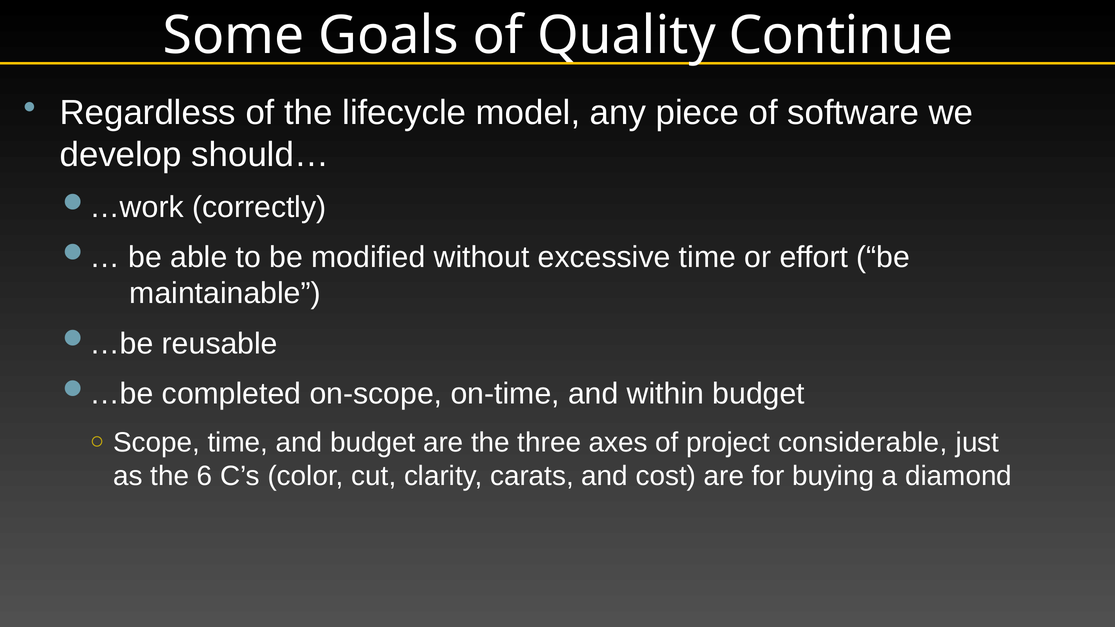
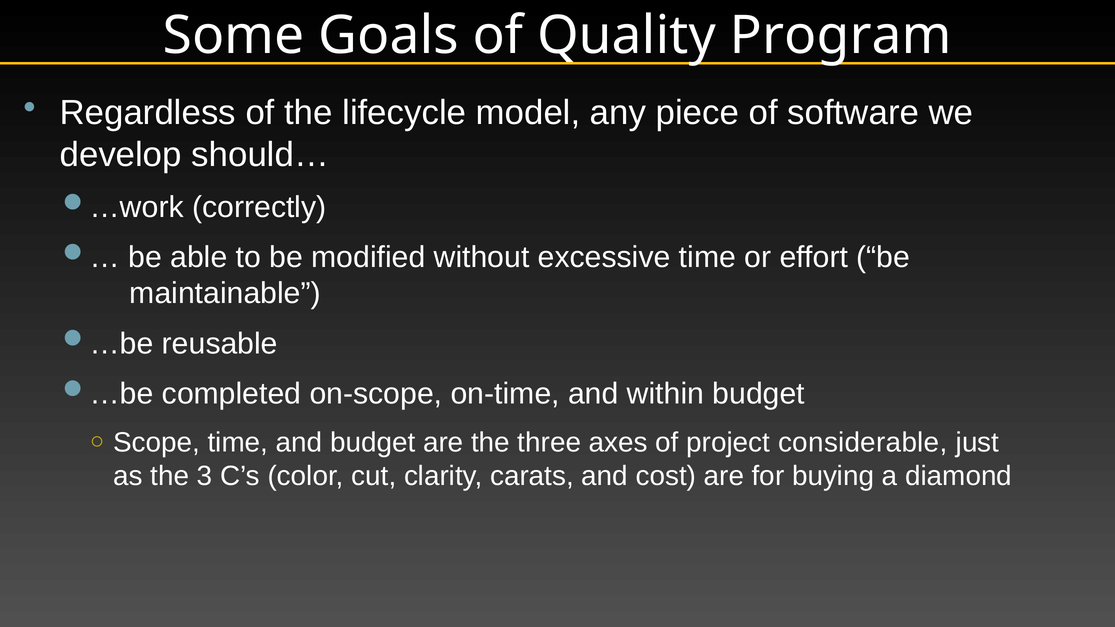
Continue: Continue -> Program
6: 6 -> 3
